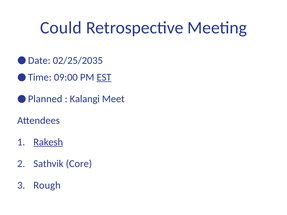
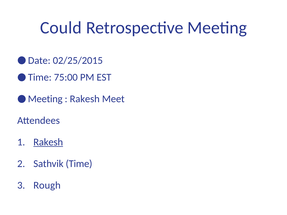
02/25/2035: 02/25/2035 -> 02/25/2015
09:00: 09:00 -> 75:00
EST underline: present -> none
Planned at (45, 99): Planned -> Meeting
Kalangi at (85, 99): Kalangi -> Rakesh
Sathvik Core: Core -> Time
